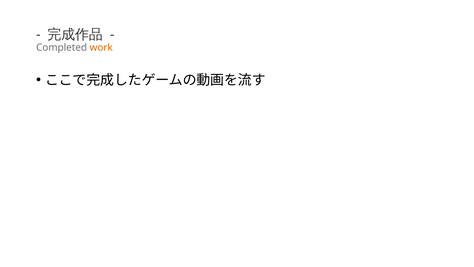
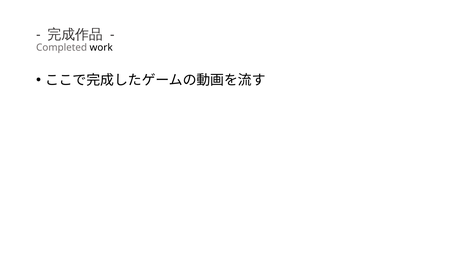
work colour: orange -> black
